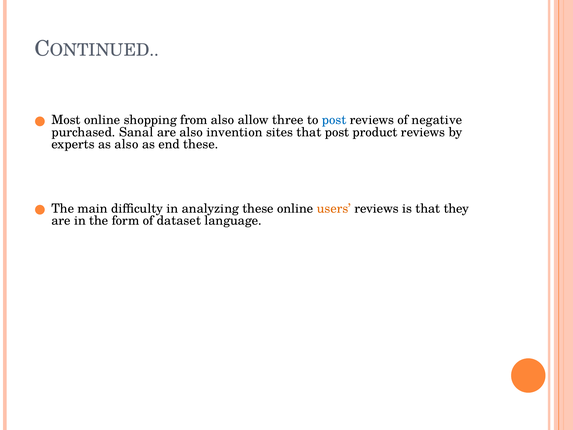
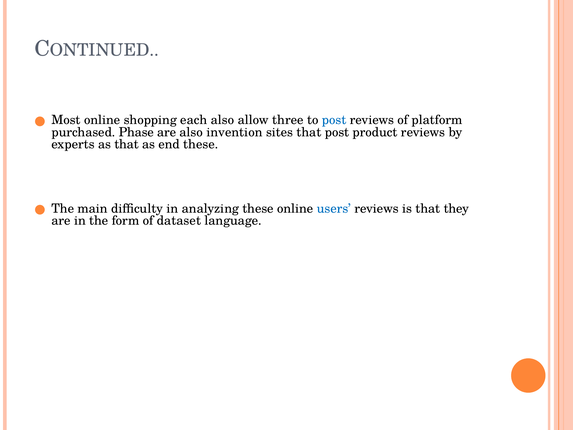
from: from -> each
negative: negative -> platform
Sanal: Sanal -> Phase
as also: also -> that
users colour: orange -> blue
